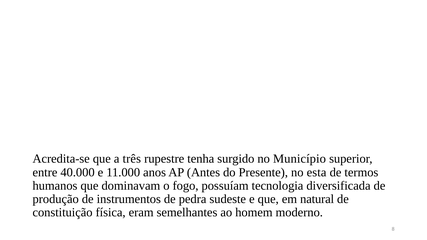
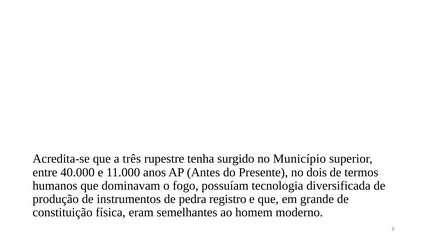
esta: esta -> dois
sudeste: sudeste -> registro
natural: natural -> grande
